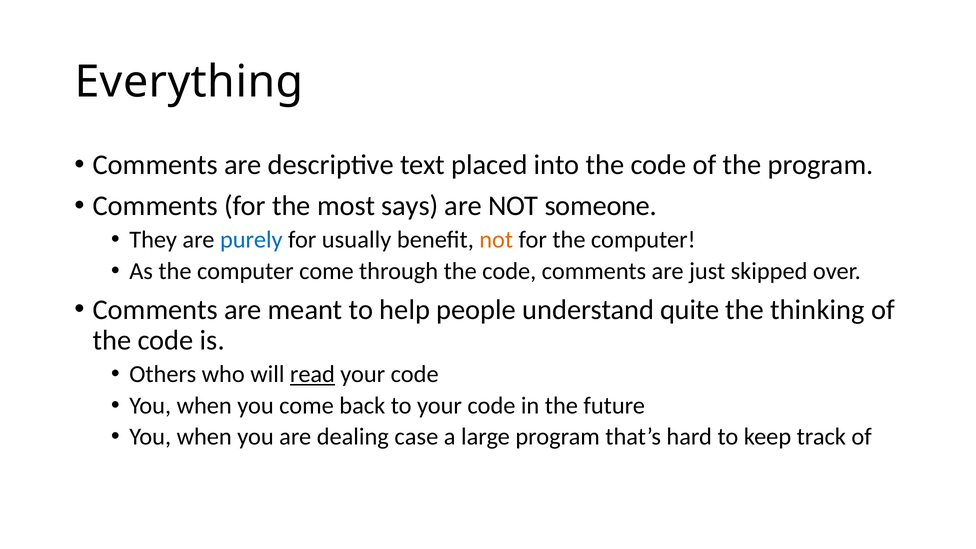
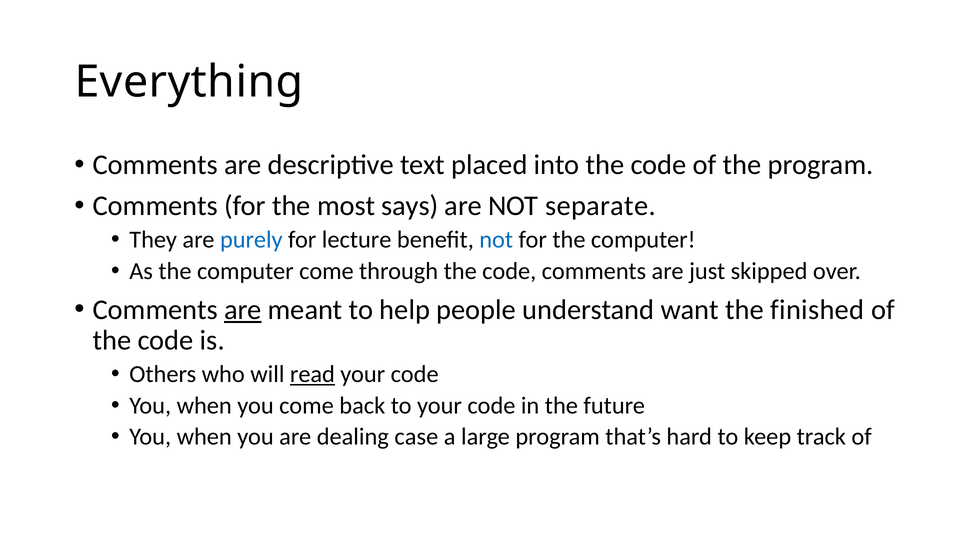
someone: someone -> separate
usually: usually -> lecture
not at (496, 240) colour: orange -> blue
are at (243, 310) underline: none -> present
quite: quite -> want
thinking: thinking -> finished
